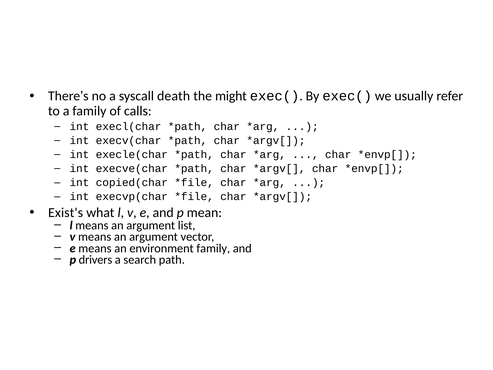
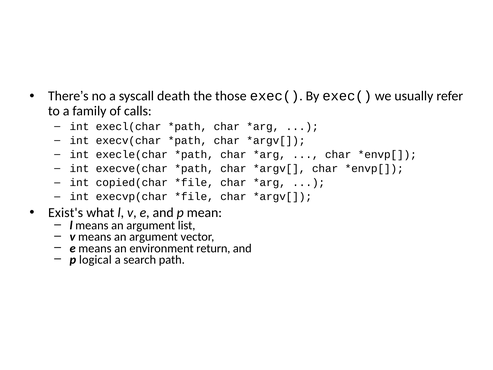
might: might -> those
environment family: family -> return
drivers: drivers -> logical
